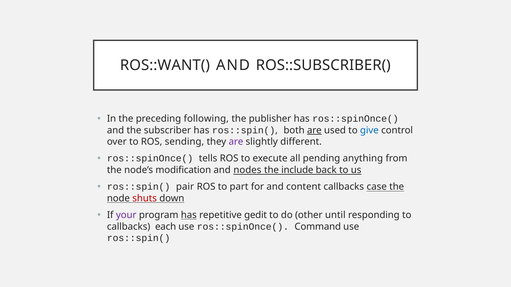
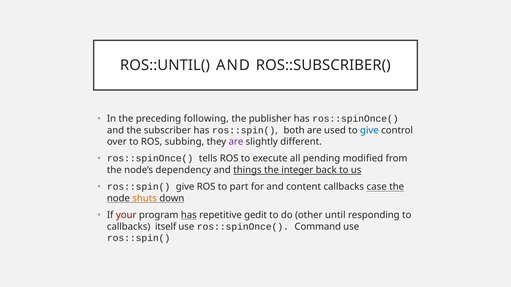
ROS::WANT(: ROS::WANT( -> ROS::UNTIL(
are at (314, 130) underline: present -> none
sending: sending -> subbing
anything: anything -> modified
modification: modification -> dependency
nodes: nodes -> things
include: include -> integer
ros::spin( pair: pair -> give
shuts colour: red -> orange
your colour: purple -> red
each: each -> itself
